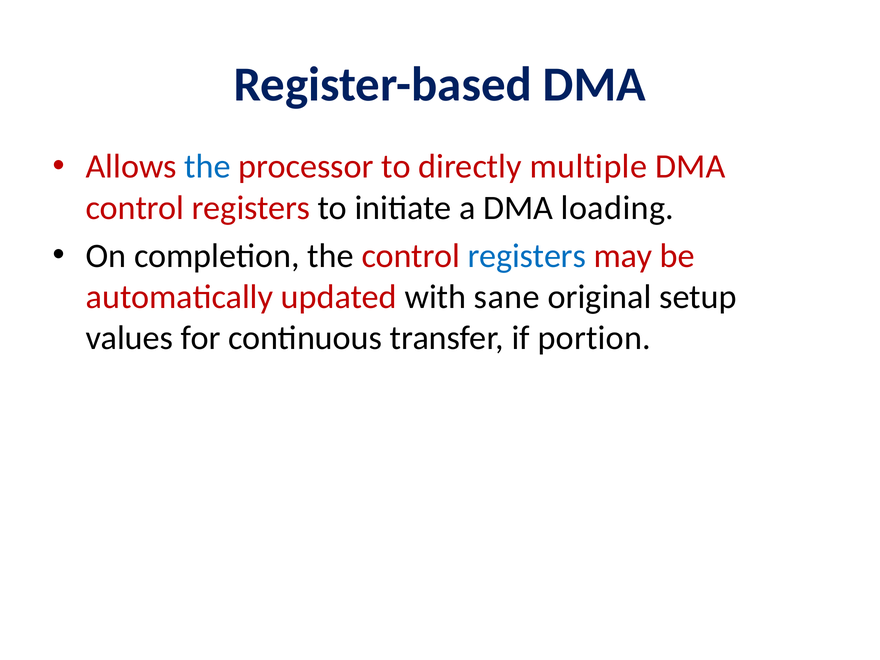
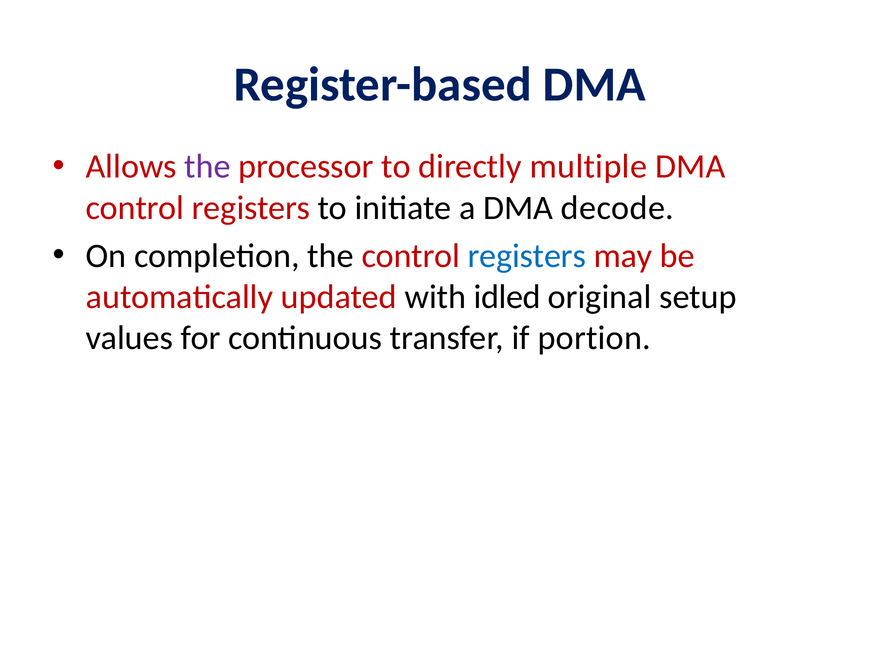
the at (208, 167) colour: blue -> purple
loading: loading -> decode
sane: sane -> idled
